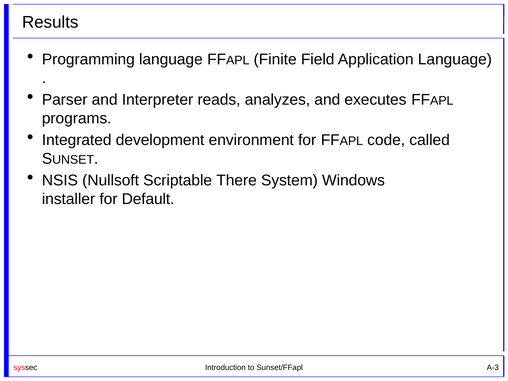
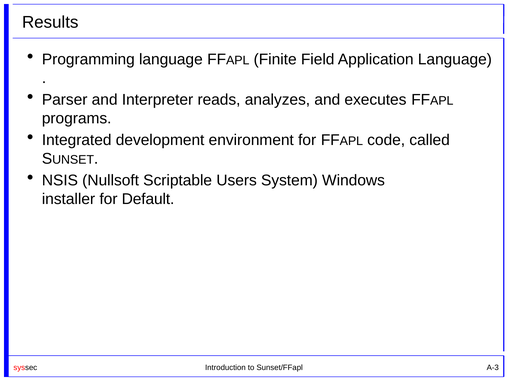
There: There -> Users
